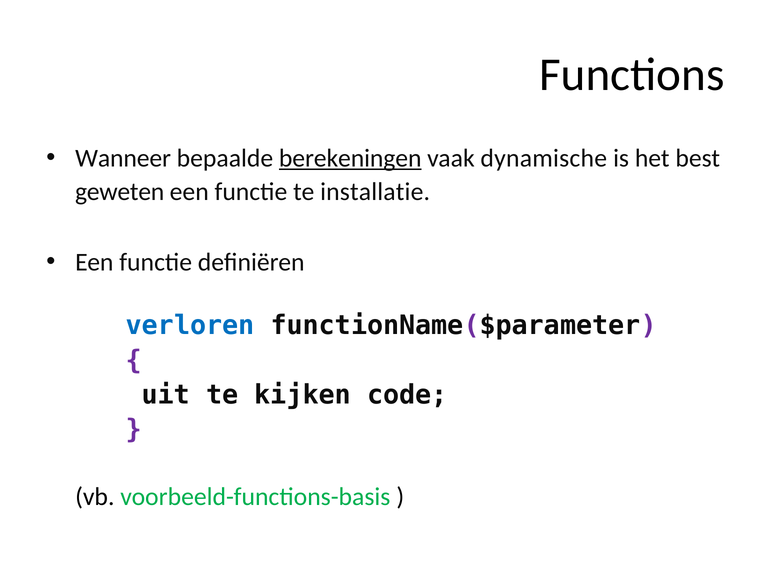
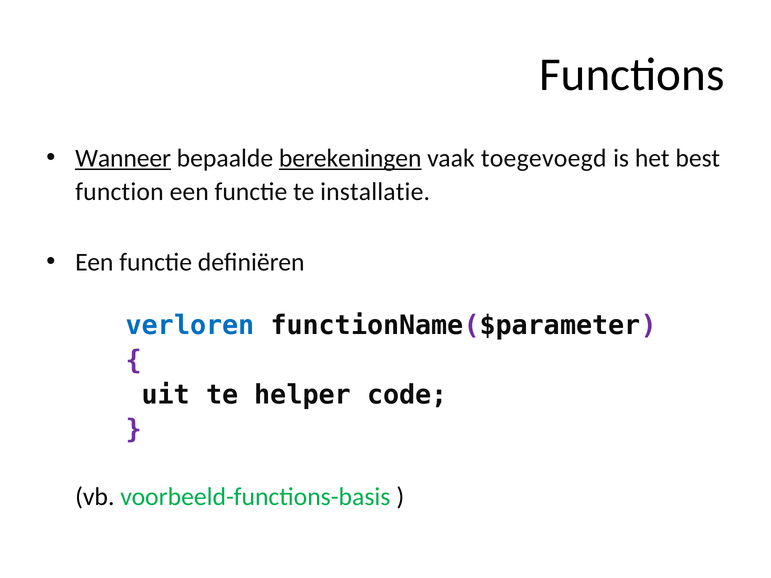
Wanneer underline: none -> present
dynamische: dynamische -> toegevoegd
geweten: geweten -> function
kijken: kijken -> helper
